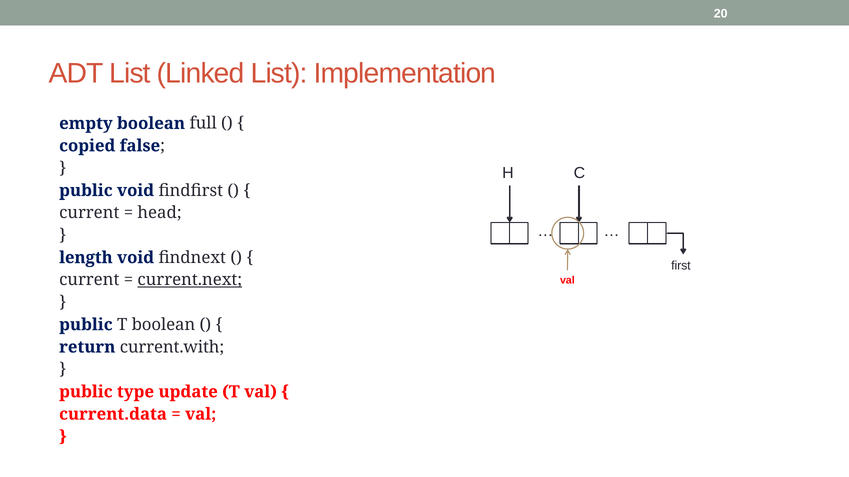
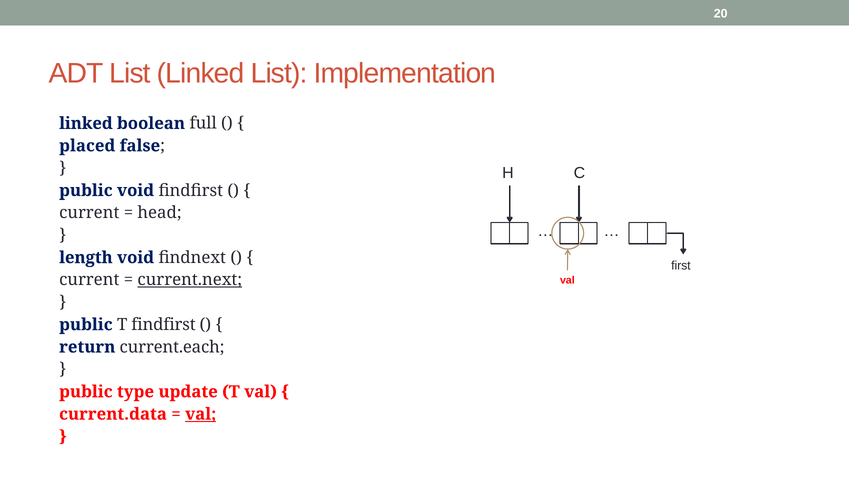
empty at (86, 124): empty -> linked
copied: copied -> placed
T boolean: boolean -> findfirst
current.with: current.with -> current.each
val at (201, 415) underline: none -> present
